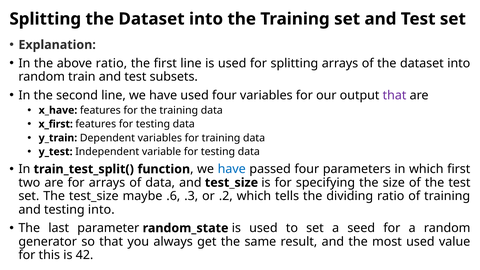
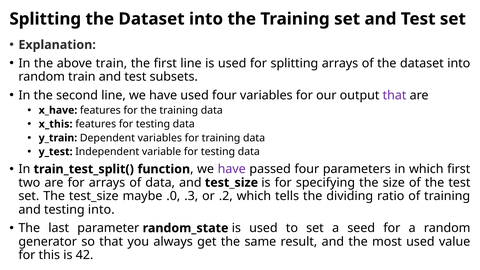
above ratio: ratio -> train
x_first: x_first -> x_this
have at (232, 169) colour: blue -> purple
.6: .6 -> .0
